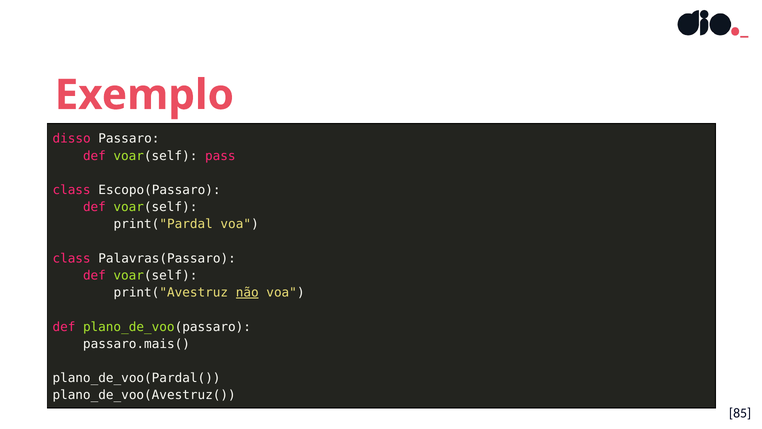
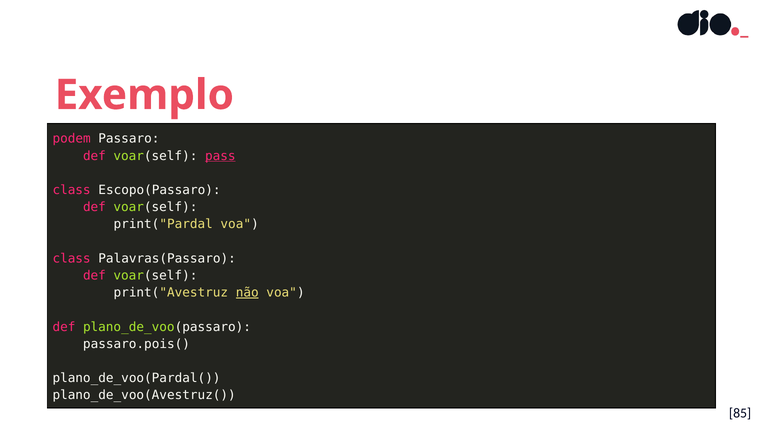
disso: disso -> podem
pass underline: none -> present
passaro.mais(: passaro.mais( -> passaro.pois(
